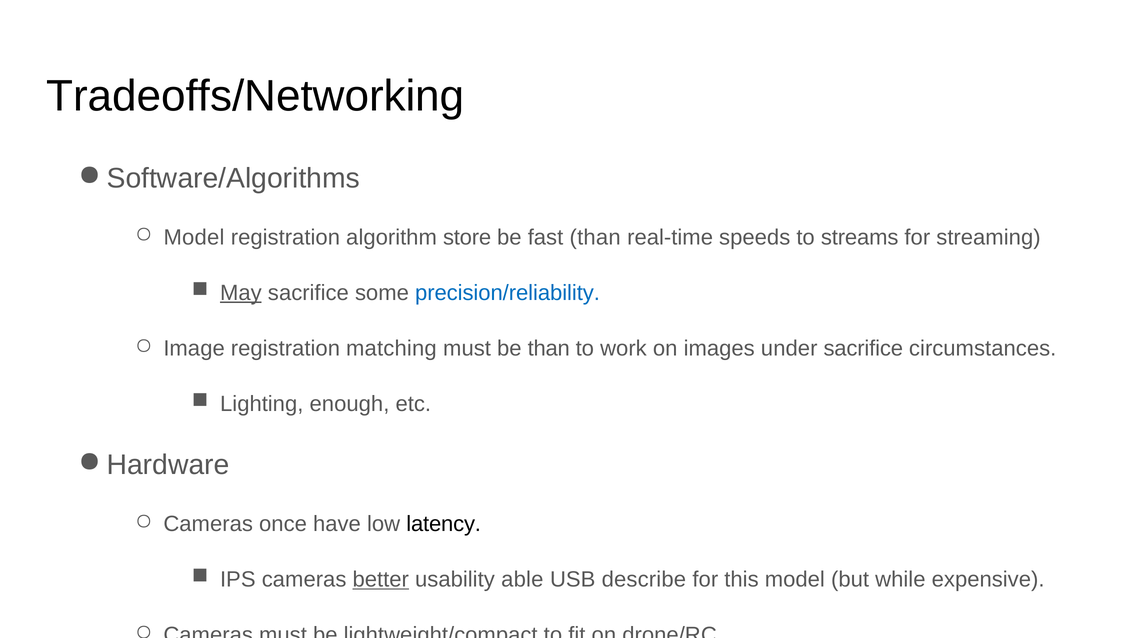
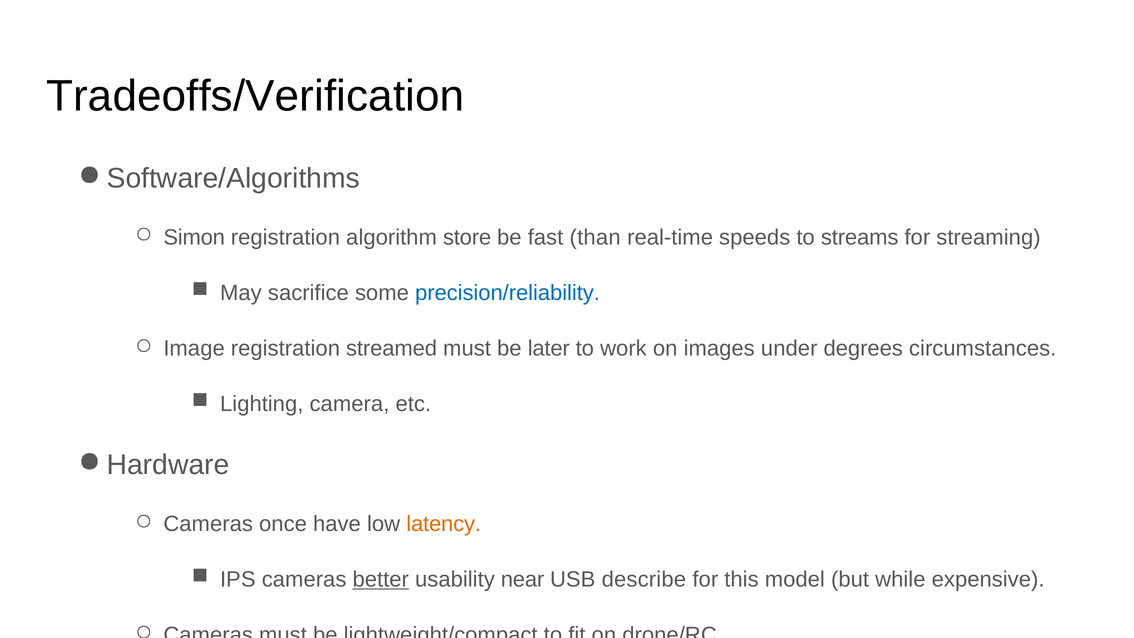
Tradeoffs/Networking: Tradeoffs/Networking -> Tradeoffs/Verification
Model at (194, 237): Model -> Simon
May underline: present -> none
matching: matching -> streamed
be than: than -> later
under sacrifice: sacrifice -> degrees
Lighting enough: enough -> camera
latency colour: black -> orange
able: able -> near
